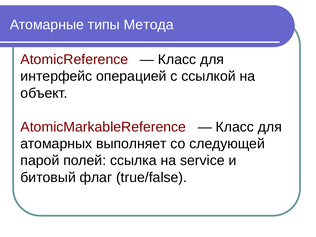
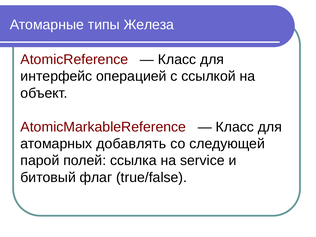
Метода: Метода -> Железа
выполняет: выполняет -> добавлять
